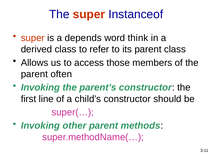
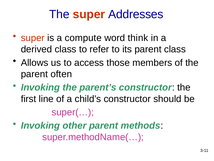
Instanceof: Instanceof -> Addresses
depends: depends -> compute
